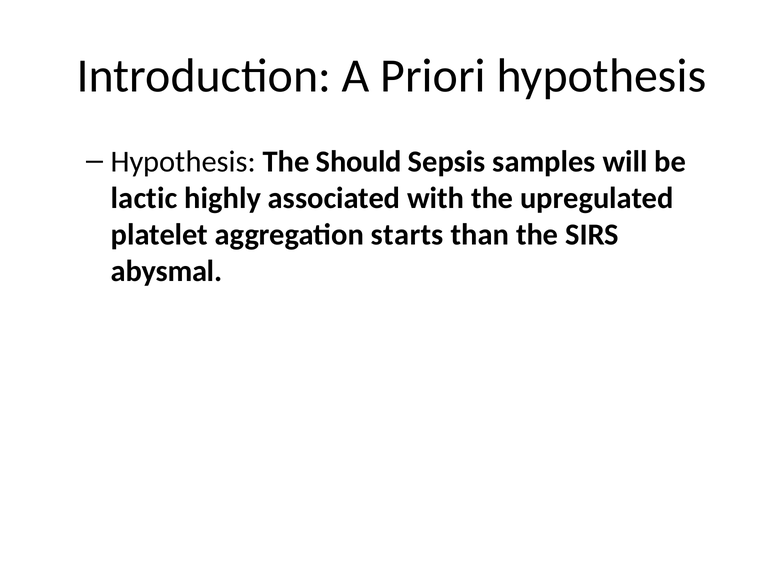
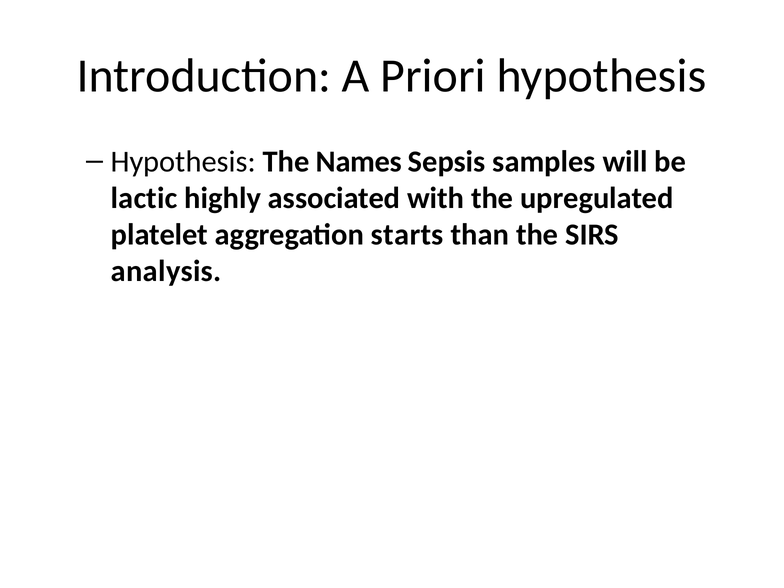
Should: Should -> Names
abysmal: abysmal -> analysis
